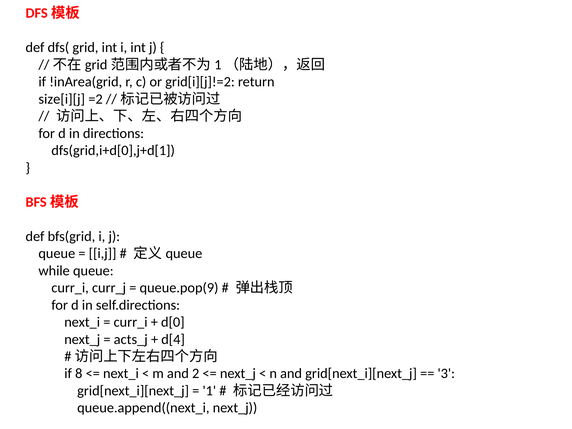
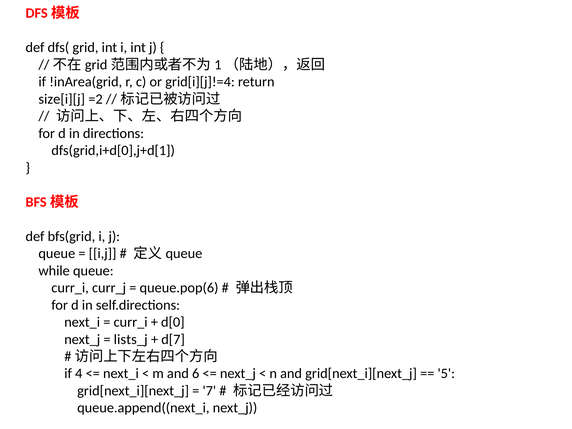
grid[i][j]!=2: grid[i][j]!=2 -> grid[i][j]!=4
queue.pop(9: queue.pop(9 -> queue.pop(6
acts_j: acts_j -> lists_j
d[4: d[4 -> d[7
8: 8 -> 4
2: 2 -> 6
3: 3 -> 5
1: 1 -> 7
